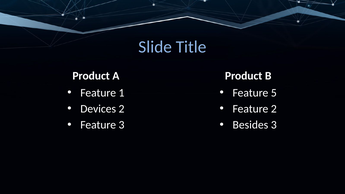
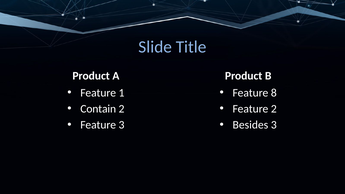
5: 5 -> 8
Devices: Devices -> Contain
